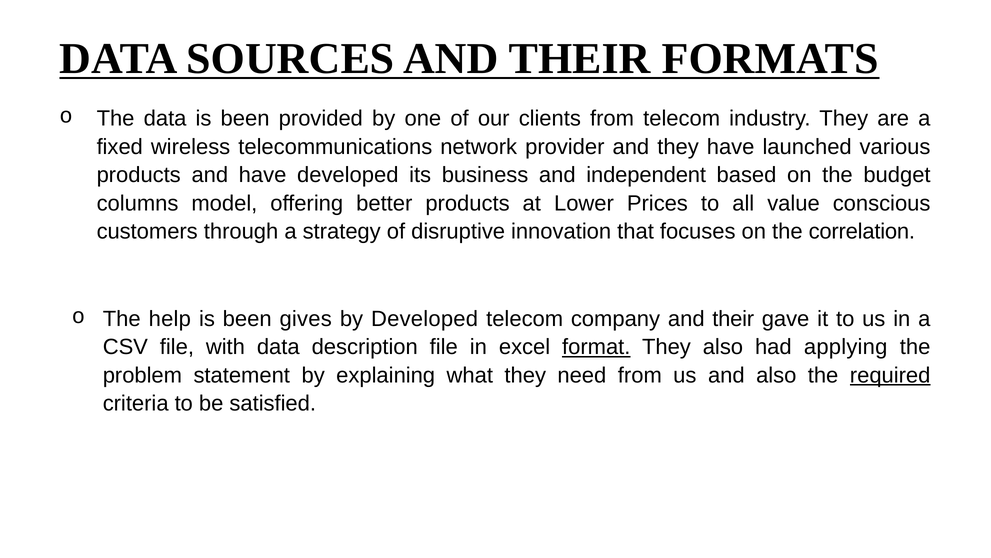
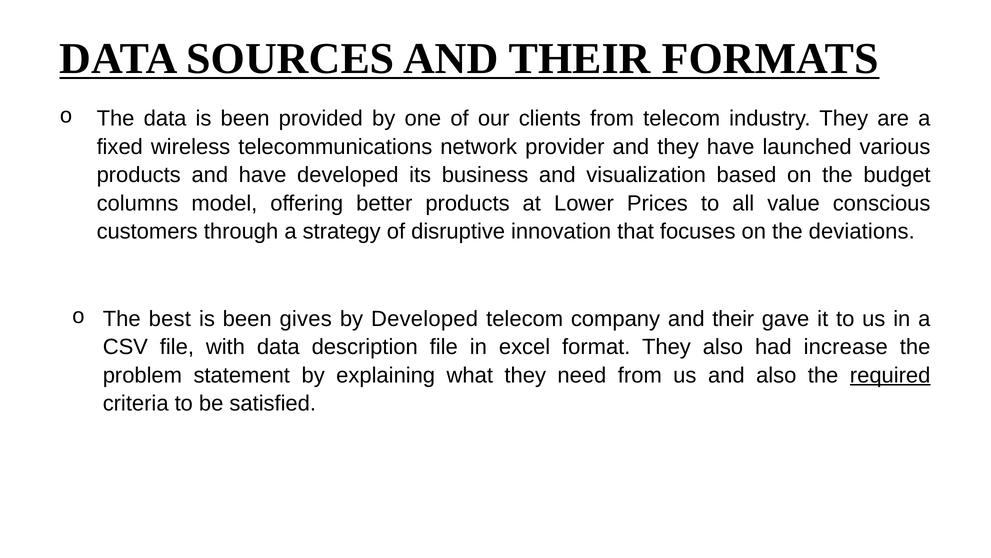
independent: independent -> visualization
correlation: correlation -> deviations
help: help -> best
format underline: present -> none
applying: applying -> increase
